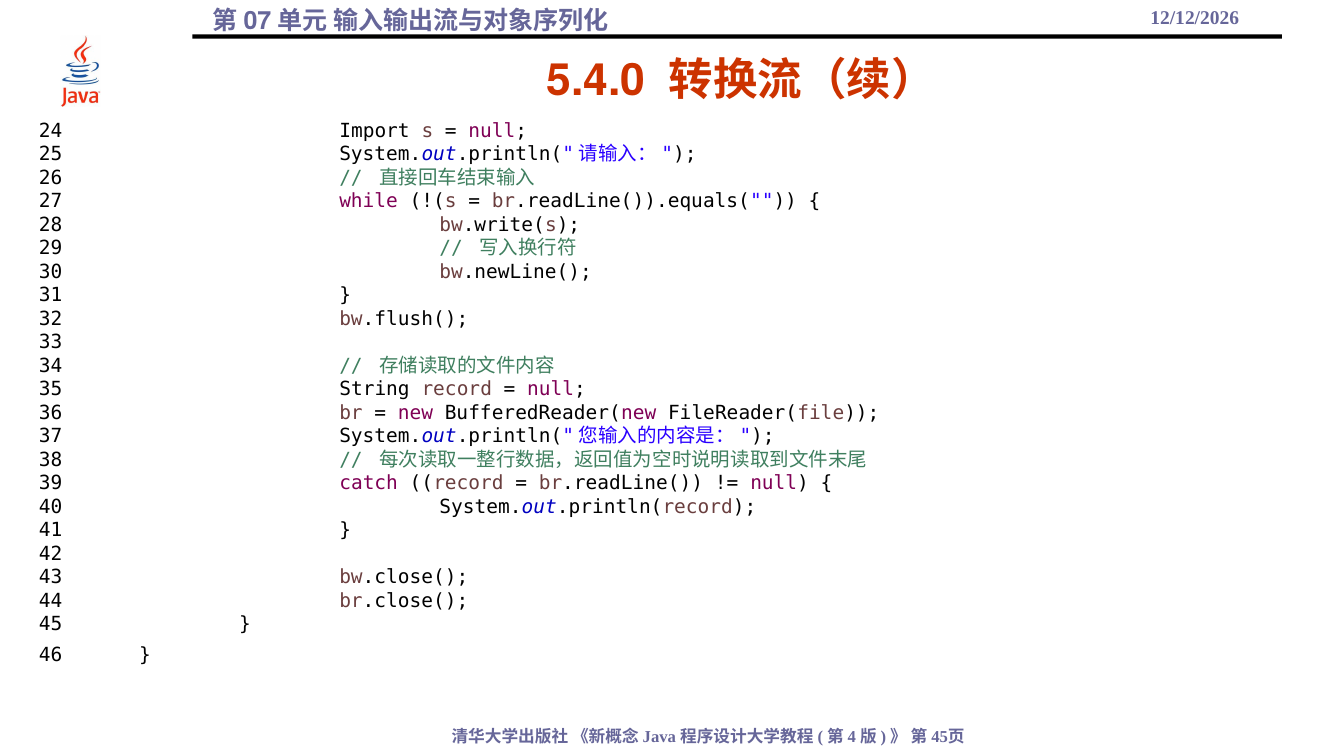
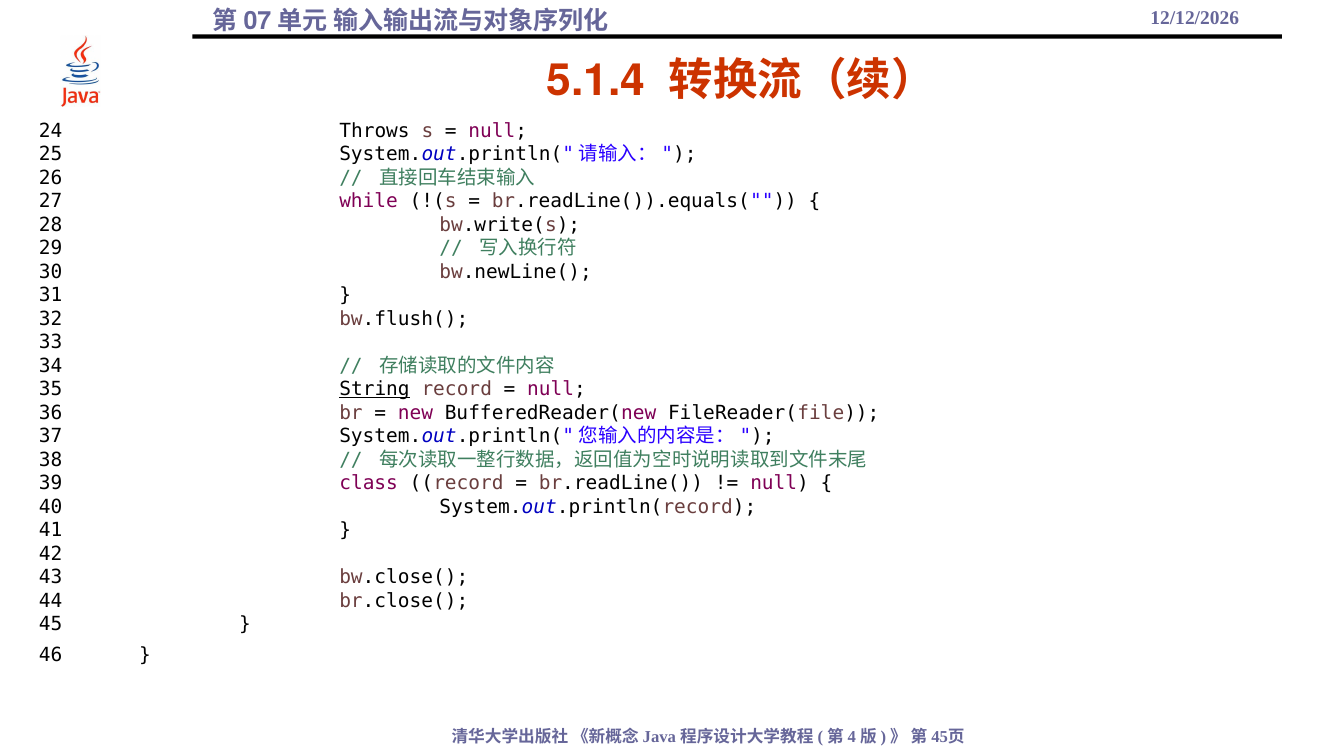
5.4.0: 5.4.0 -> 5.1.4
Import: Import -> Throws
String underline: none -> present
catch: catch -> class
